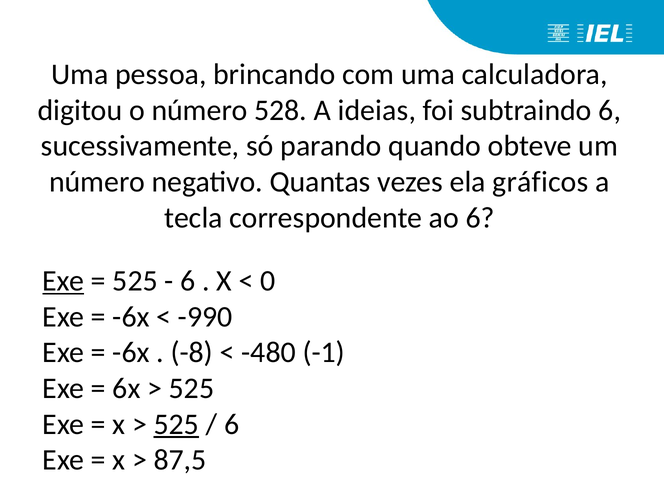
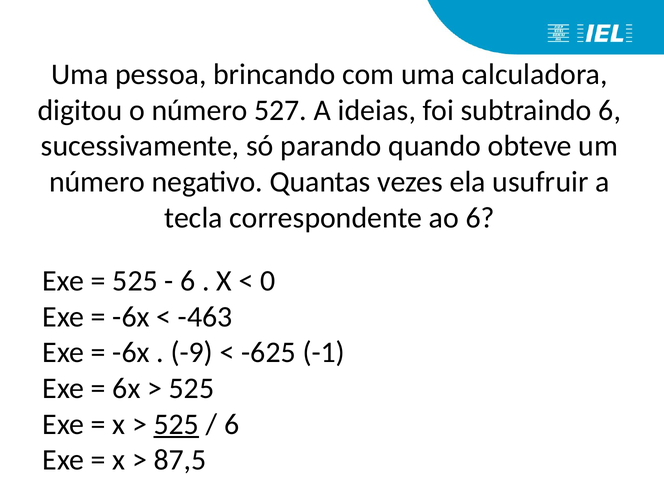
528: 528 -> 527
gráficos: gráficos -> usufruir
Exe at (63, 281) underline: present -> none
-990: -990 -> -463
-8: -8 -> -9
-480: -480 -> -625
